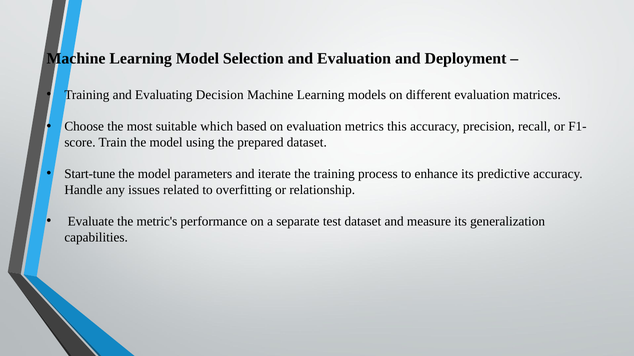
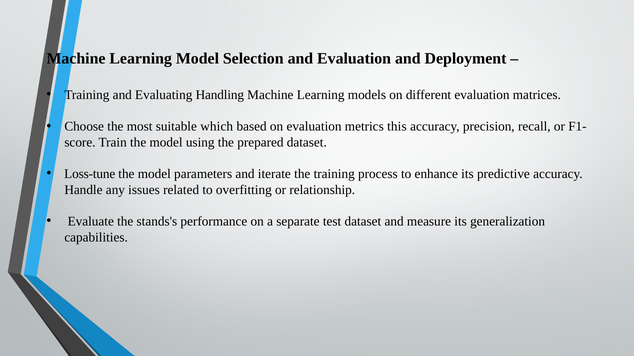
Decision: Decision -> Handling
Start-tune: Start-tune -> Loss-tune
metric's: metric's -> stands's
